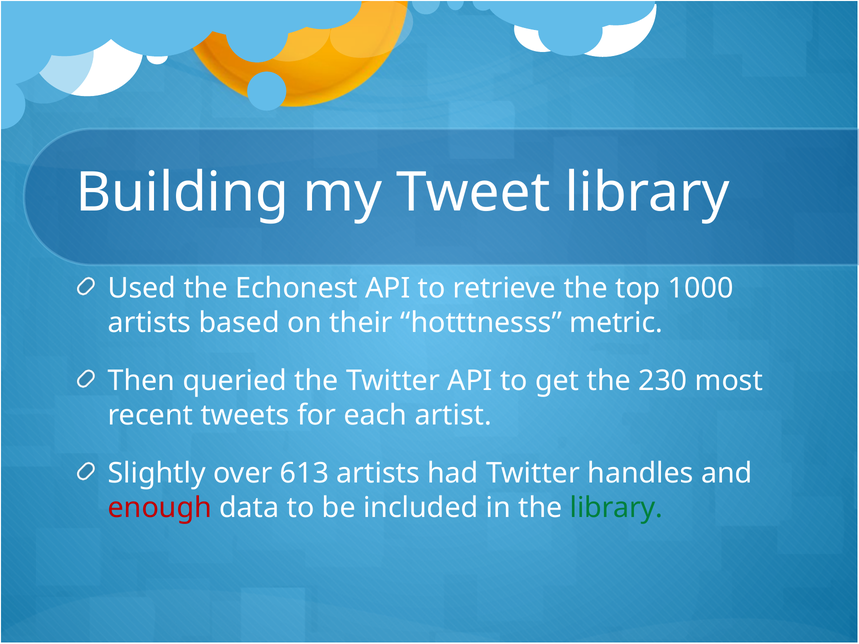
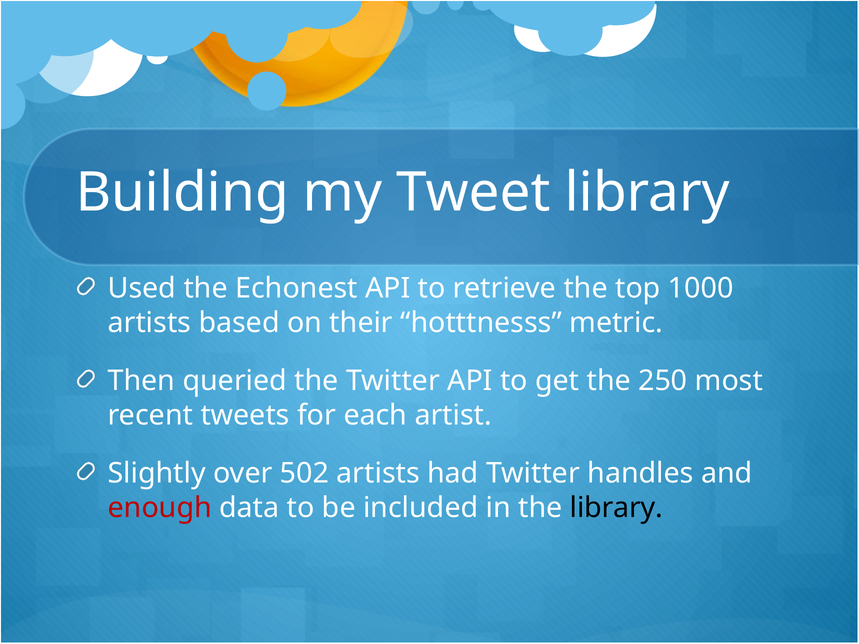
230: 230 -> 250
613: 613 -> 502
library at (616, 508) colour: green -> black
